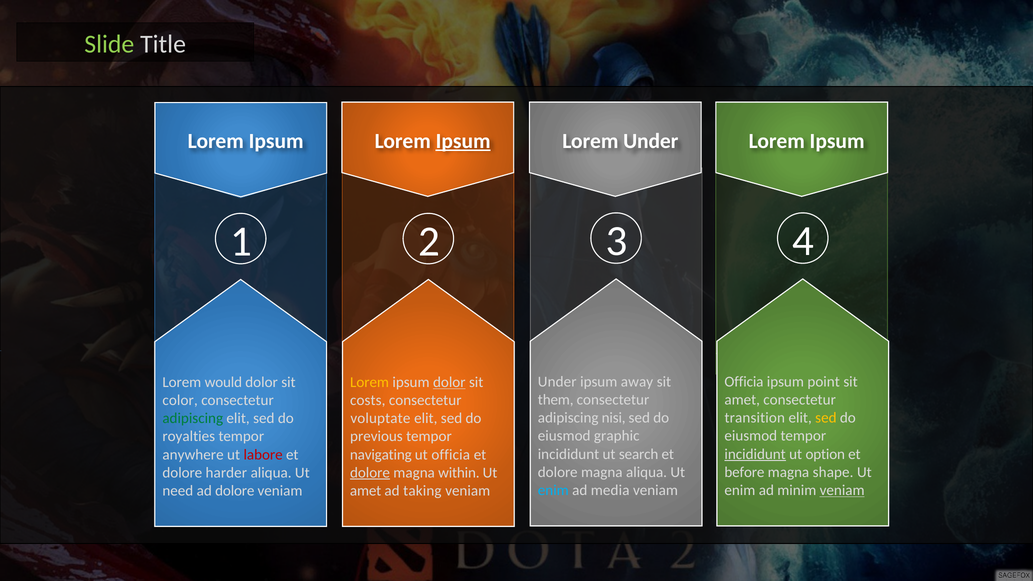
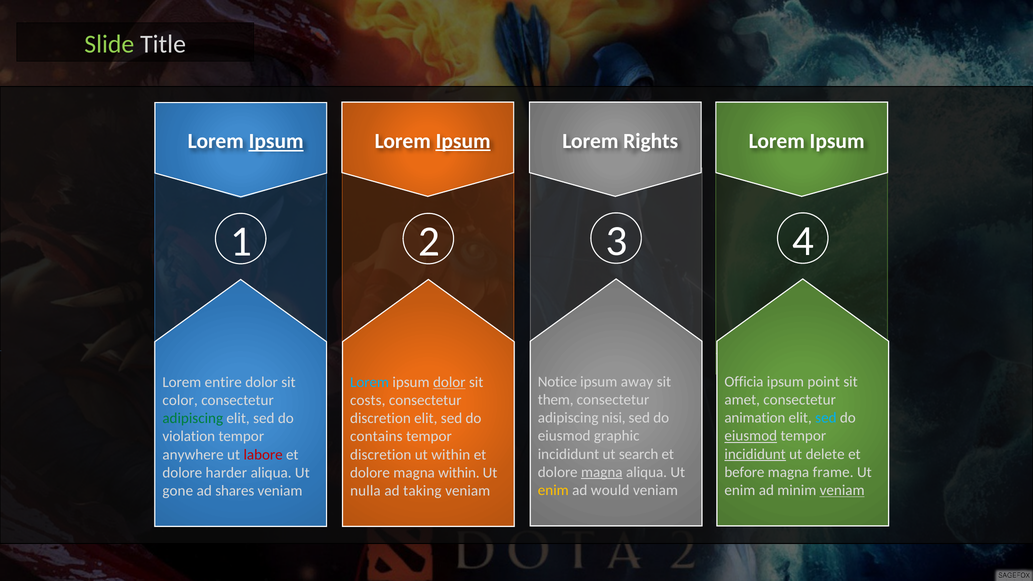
Lorem Under: Under -> Rights
Ipsum at (276, 141) underline: none -> present
Under at (557, 382): Under -> Notice
would: would -> entire
Lorem at (370, 382) colour: yellow -> light blue
transition: transition -> animation
sed at (826, 418) colour: yellow -> light blue
voluptate at (380, 418): voluptate -> discretion
eiusmod at (751, 436) underline: none -> present
royalties: royalties -> violation
previous: previous -> contains
option: option -> delete
navigating at (381, 455): navigating -> discretion
ut officia: officia -> within
magna at (602, 472) underline: none -> present
shape: shape -> frame
dolore at (370, 473) underline: present -> none
enim at (553, 490) colour: light blue -> yellow
media: media -> would
need: need -> gone
ad dolore: dolore -> shares
amet at (366, 491): amet -> nulla
